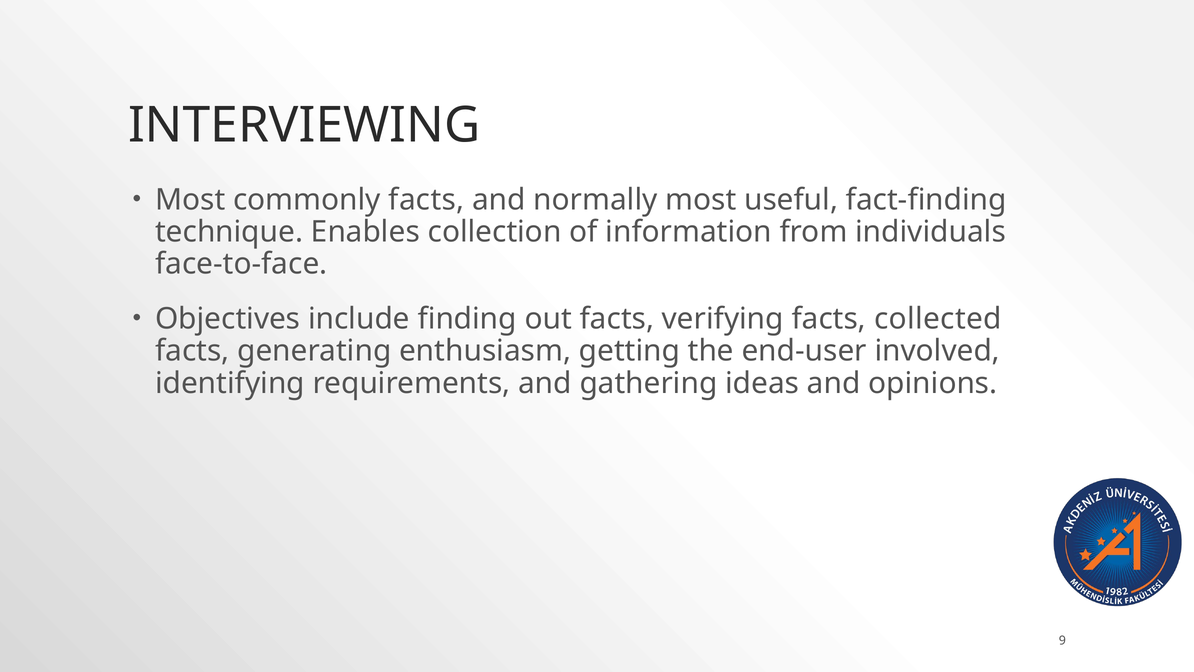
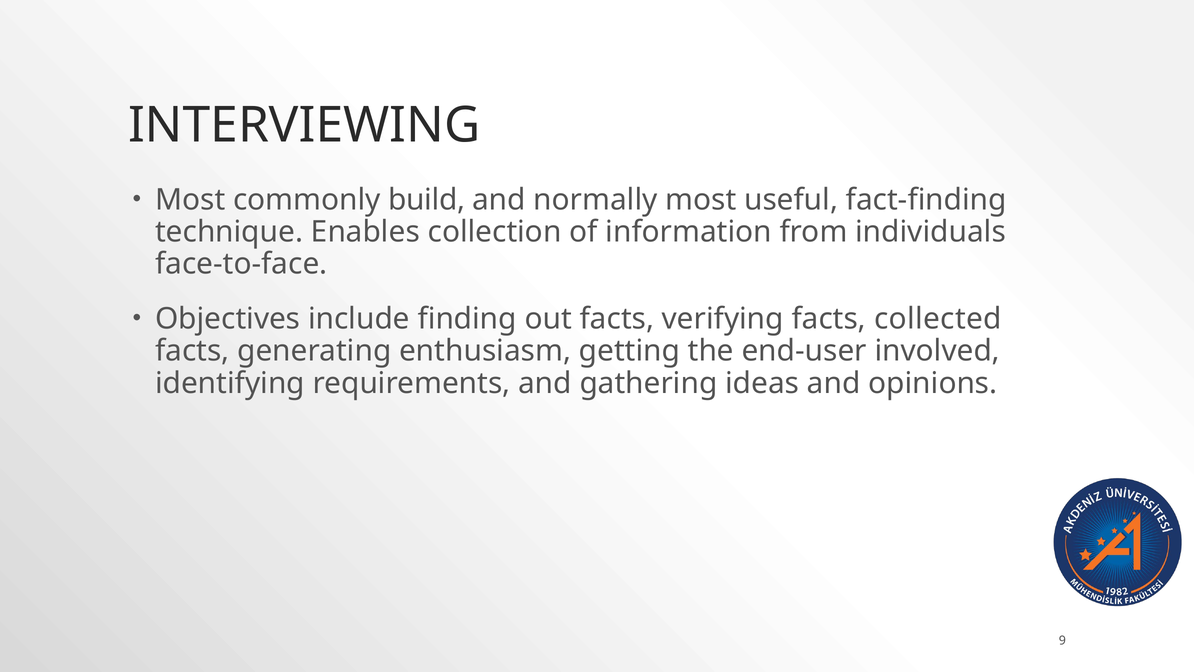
commonly facts: facts -> build
